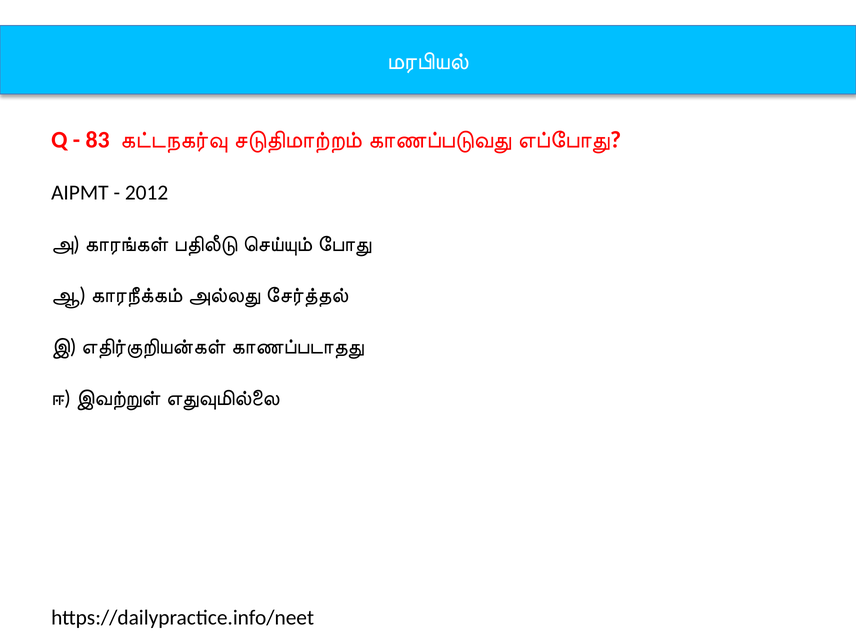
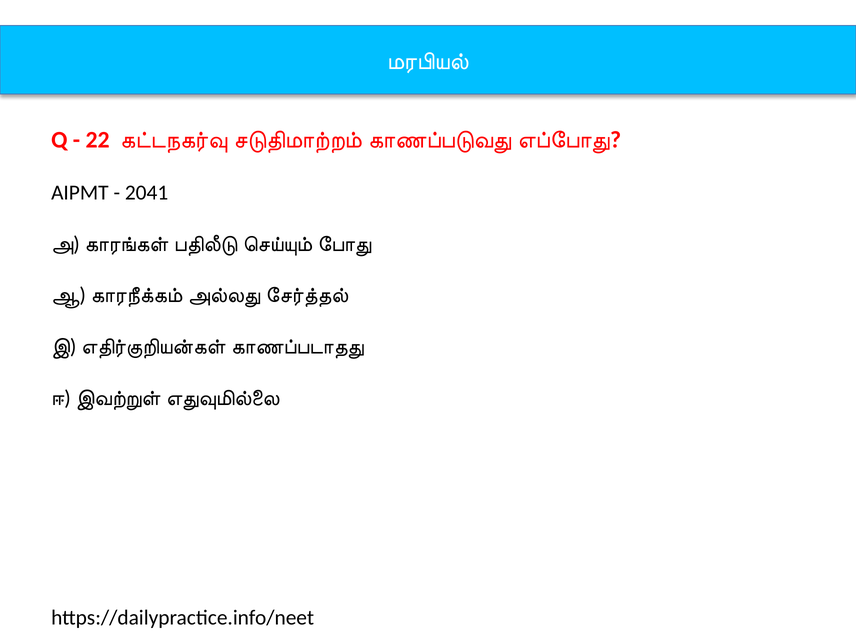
83: 83 -> 22
2012: 2012 -> 2041
